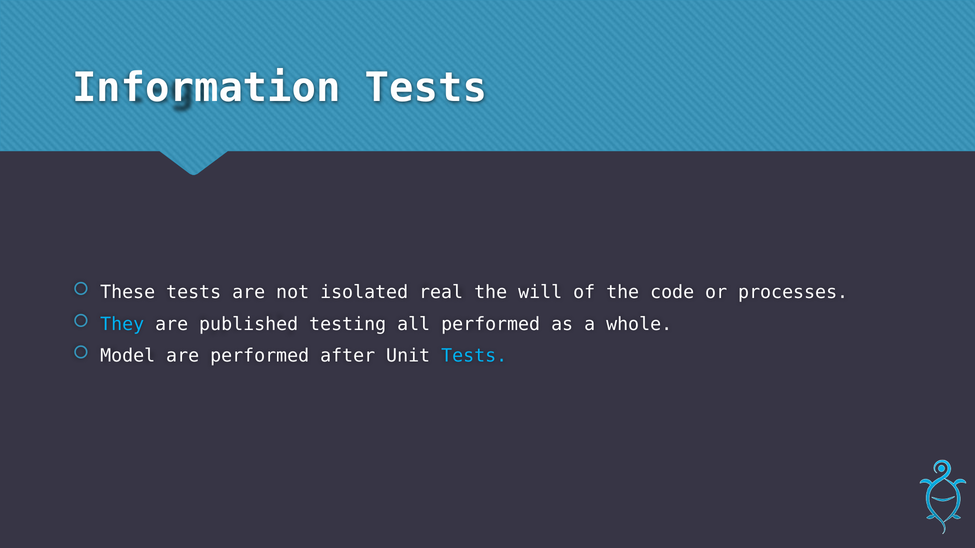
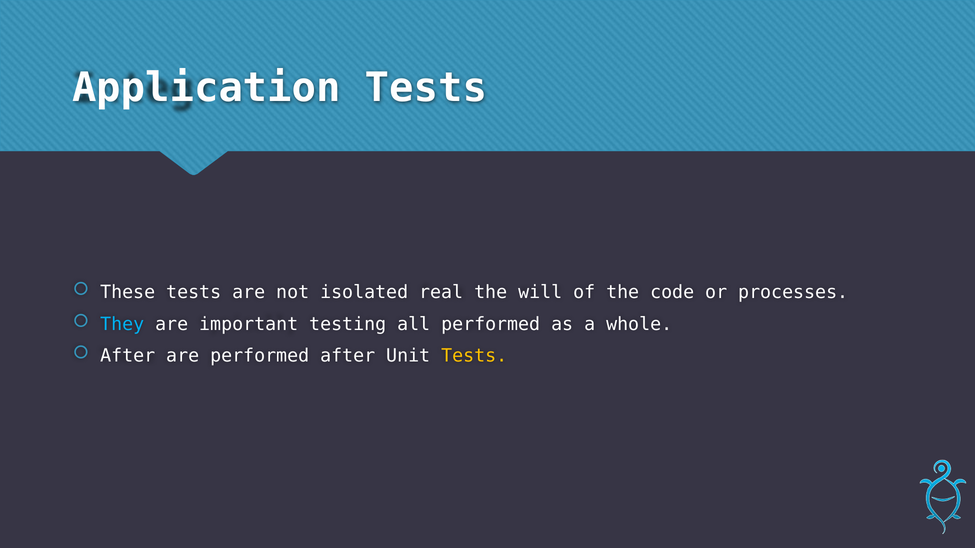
Information: Information -> Application
published: published -> important
Model at (128, 356): Model -> After
Tests at (474, 356) colour: light blue -> yellow
